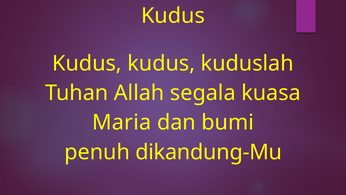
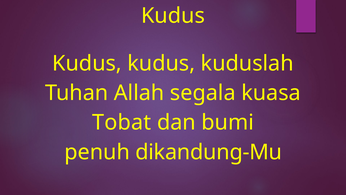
Maria: Maria -> Tobat
